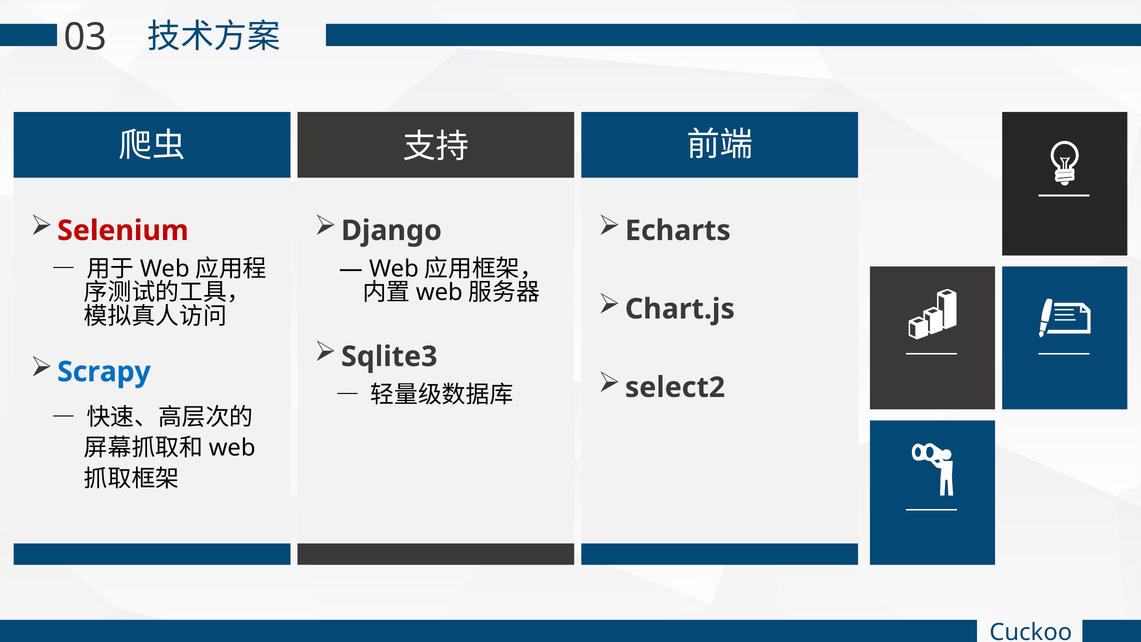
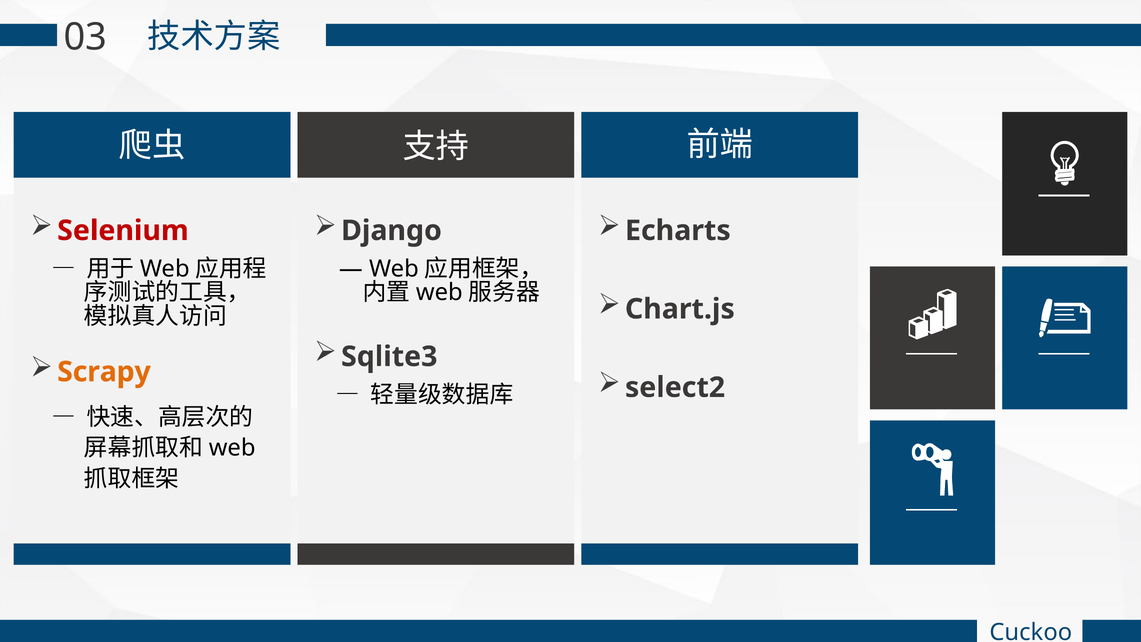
Scrapy colour: blue -> orange
